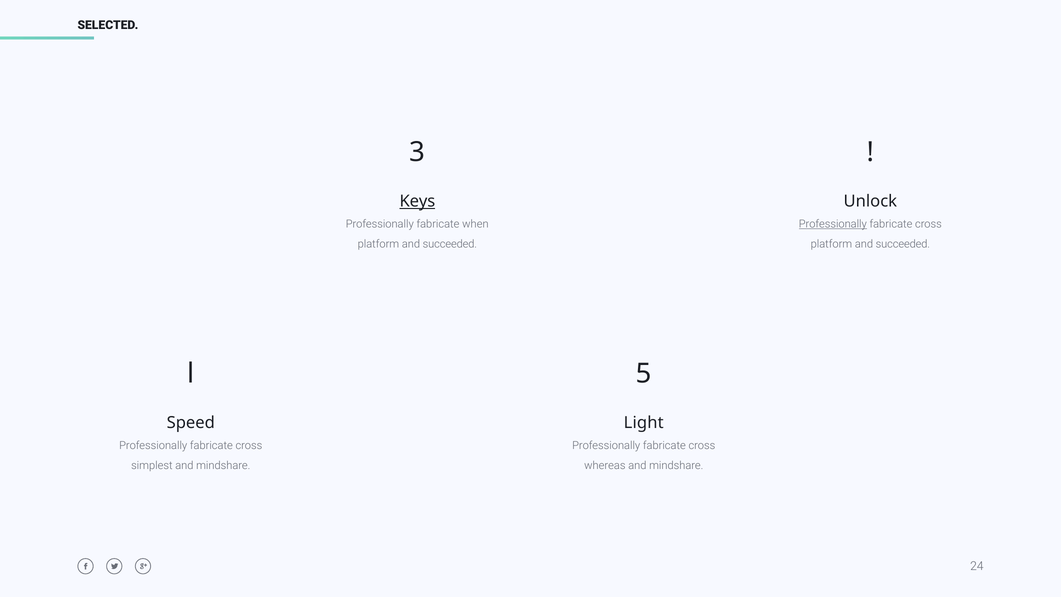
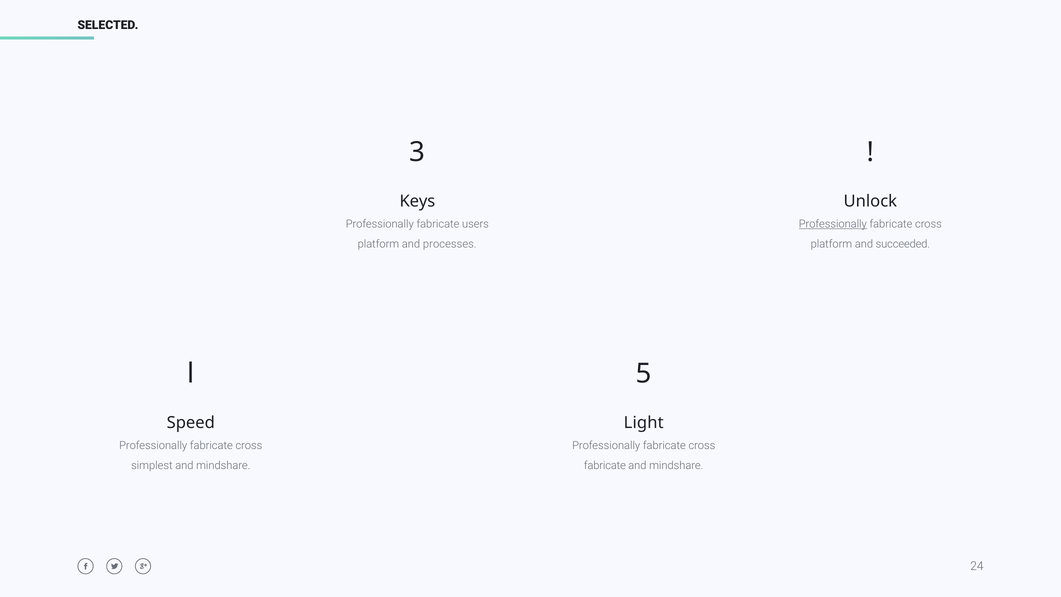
Keys underline: present -> none
when: when -> users
succeeded at (450, 244): succeeded -> processes
whereas at (605, 465): whereas -> fabricate
